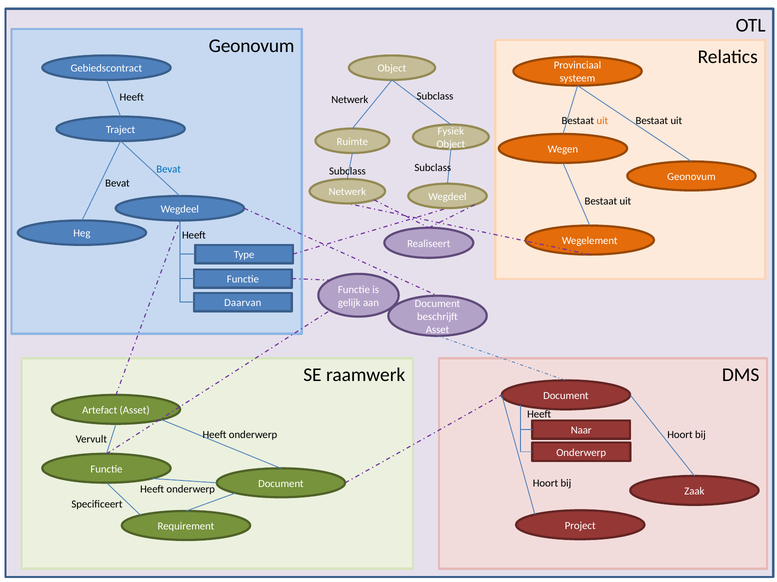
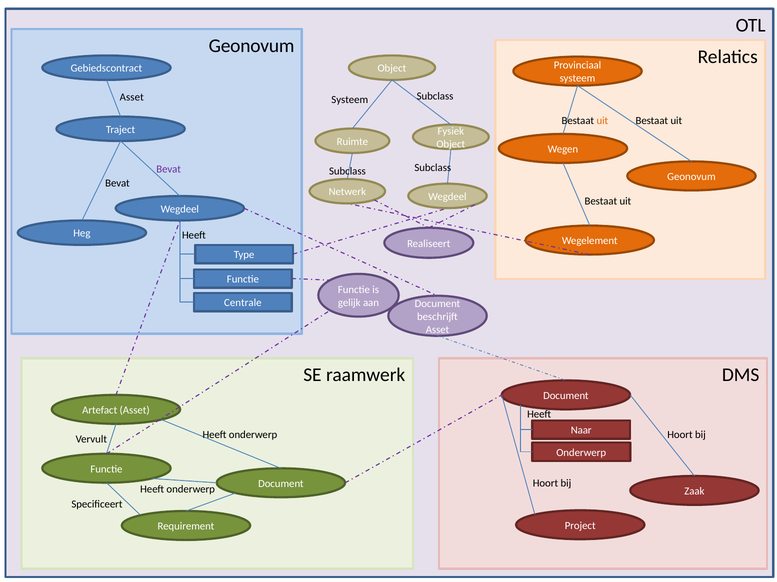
Heeft at (132, 97): Heeft -> Asset
Netwerk at (350, 100): Netwerk -> Systeem
Bevat at (169, 169) colour: blue -> purple
Daarvan at (243, 303): Daarvan -> Centrale
